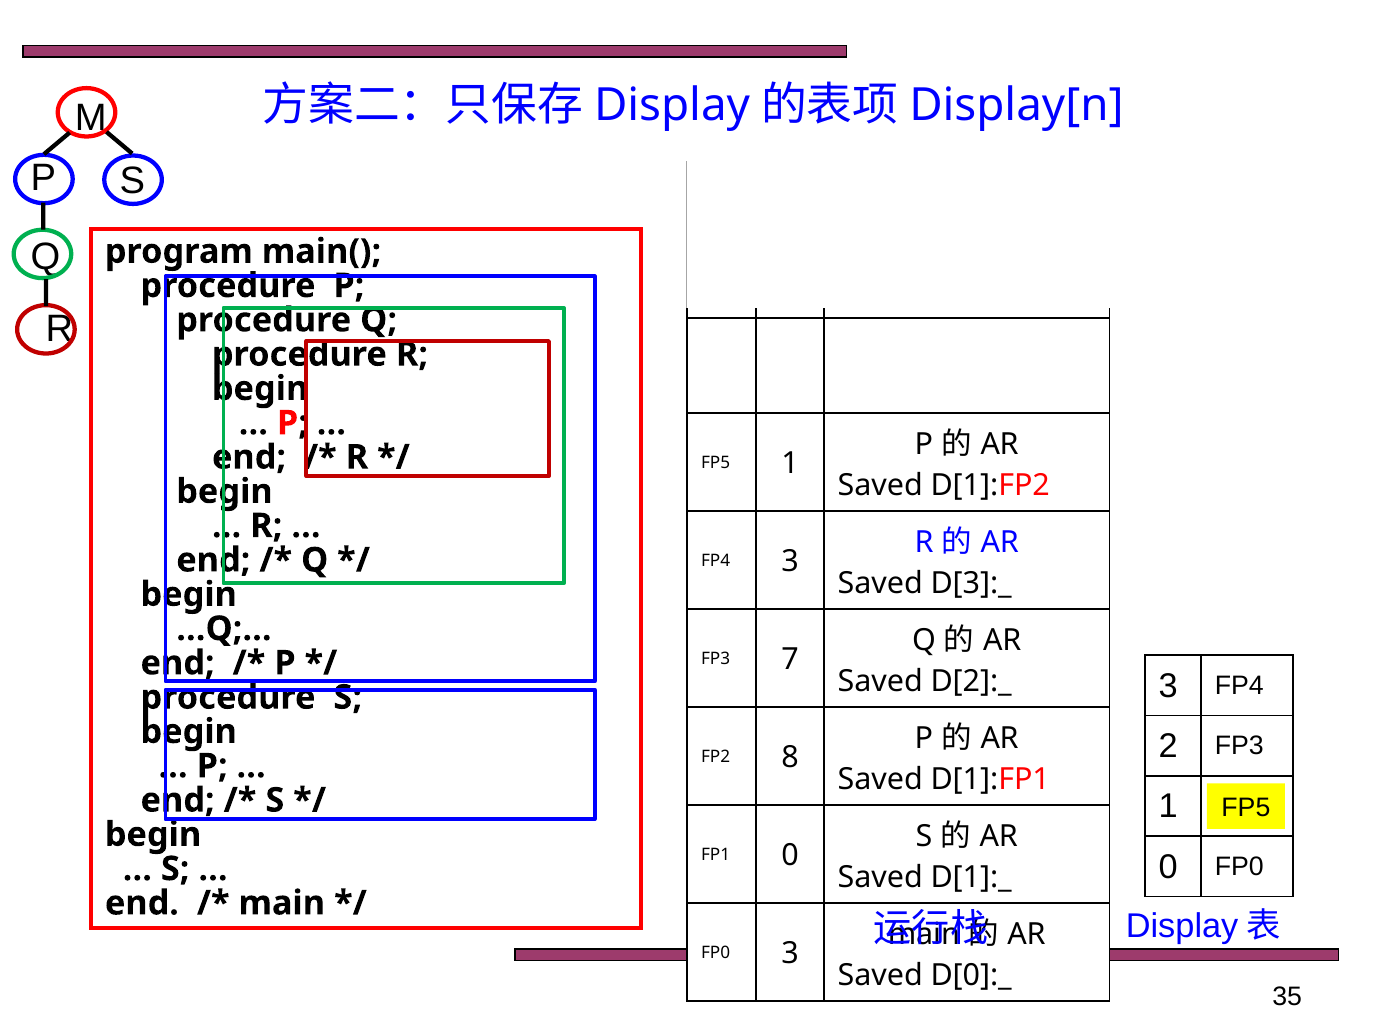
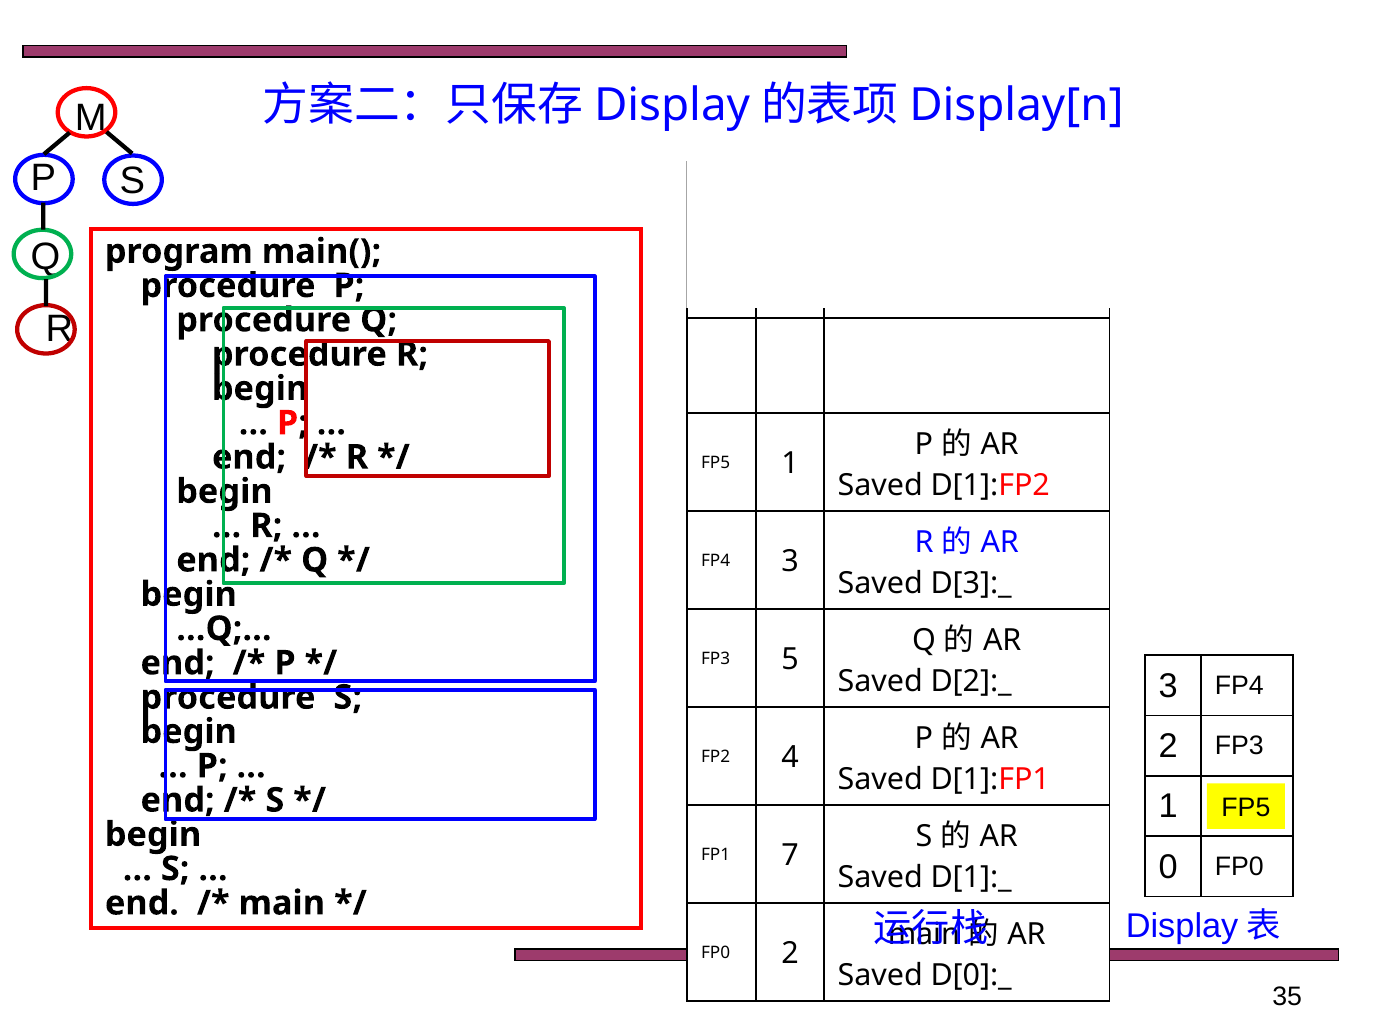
7: 7 -> 5
8: 8 -> 4
FP1 0: 0 -> 7
FP0 3: 3 -> 2
